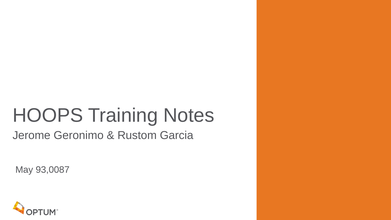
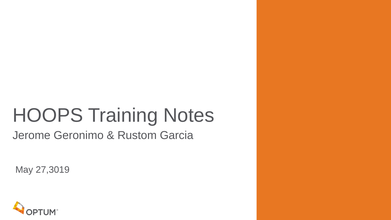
93,0087: 93,0087 -> 27,3019
